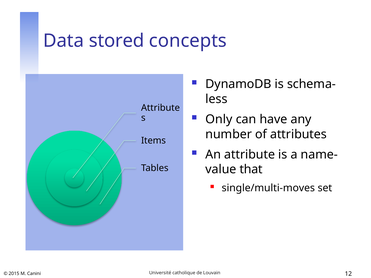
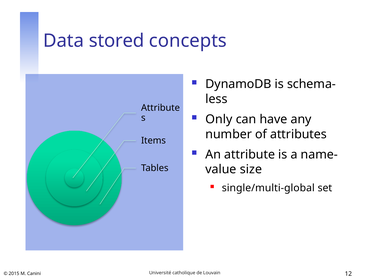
that: that -> size
single/multi-moves: single/multi-moves -> single/multi-global
